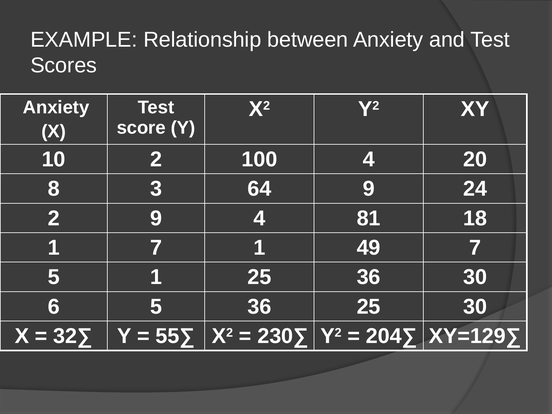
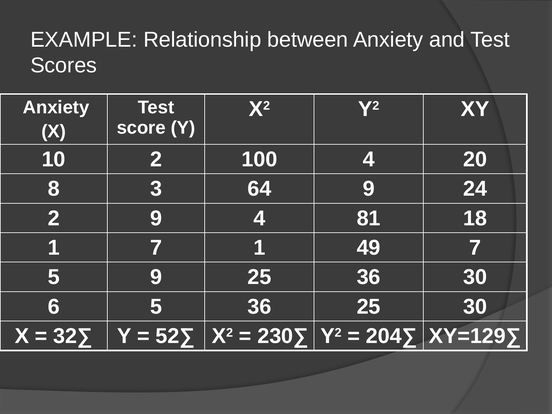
5 1: 1 -> 9
55: 55 -> 52
